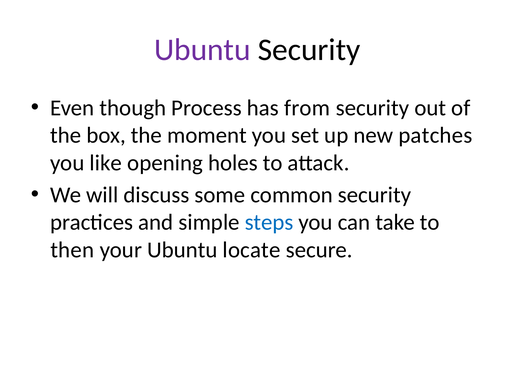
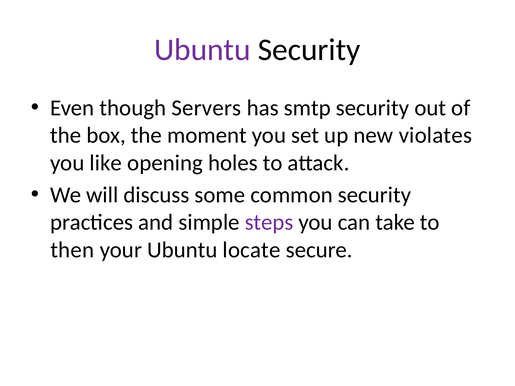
Process: Process -> Servers
from: from -> smtp
patches: patches -> violates
steps colour: blue -> purple
